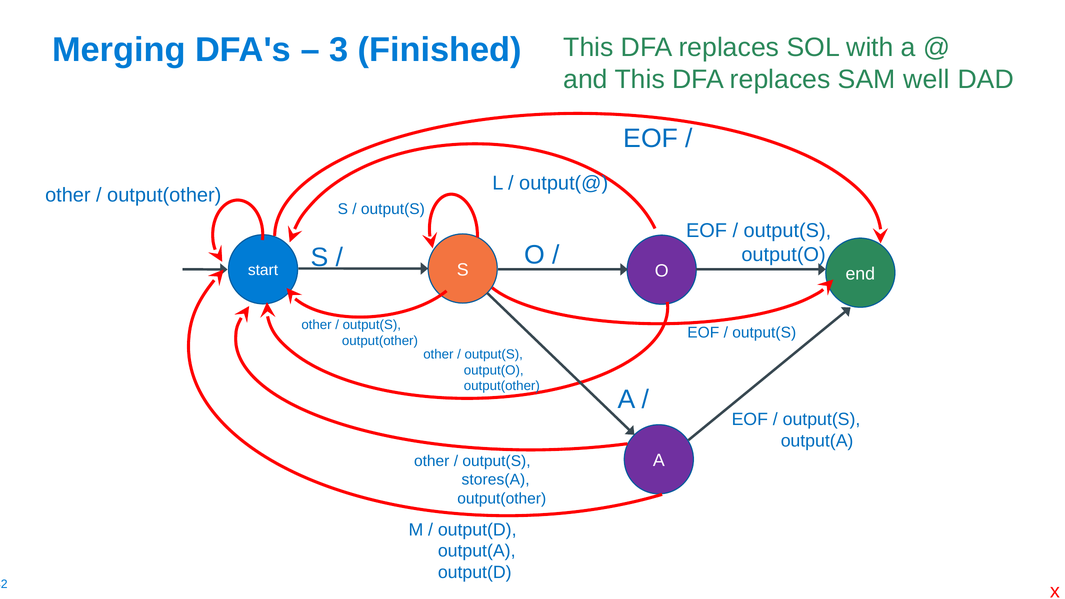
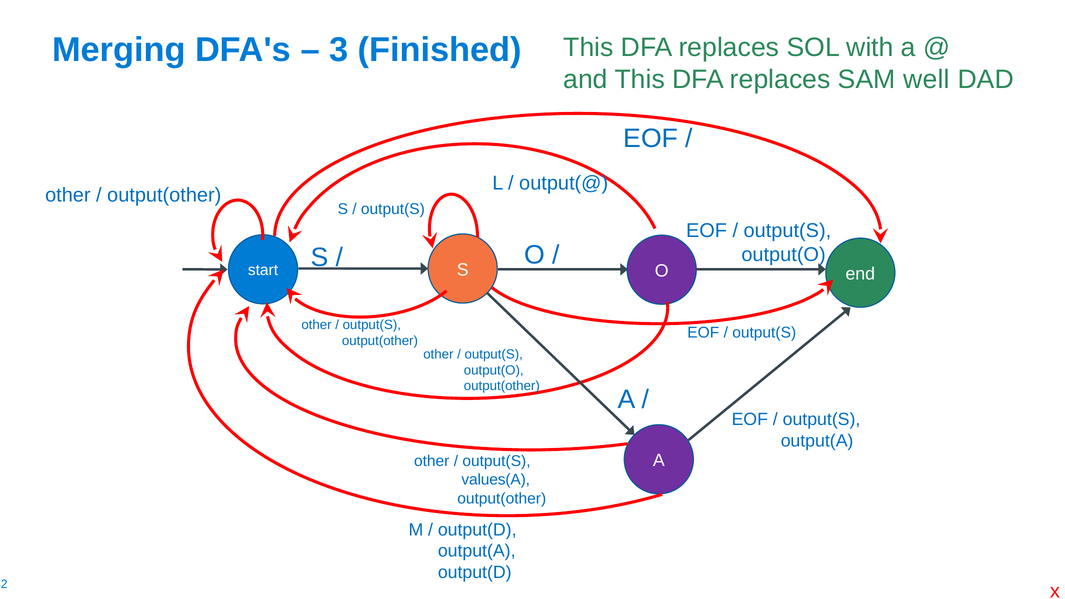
stores(A: stores(A -> values(A
